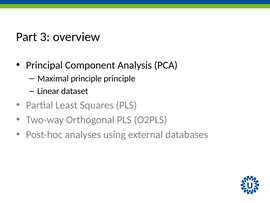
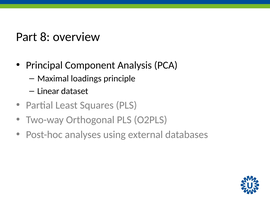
3: 3 -> 8
Maximal principle: principle -> loadings
